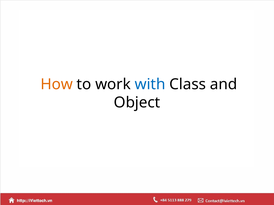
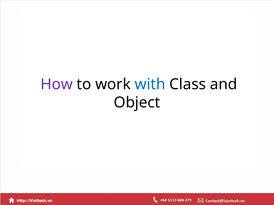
How colour: orange -> purple
